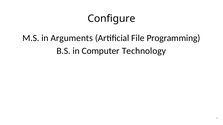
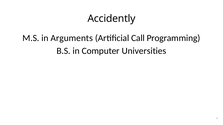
Configure: Configure -> Accidently
File: File -> Call
Technology: Technology -> Universities
